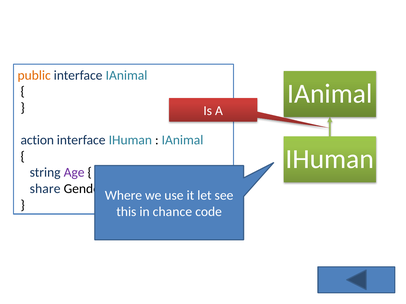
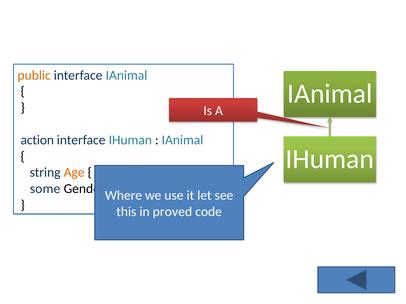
Age colour: purple -> orange
share: share -> some
chance: chance -> proved
